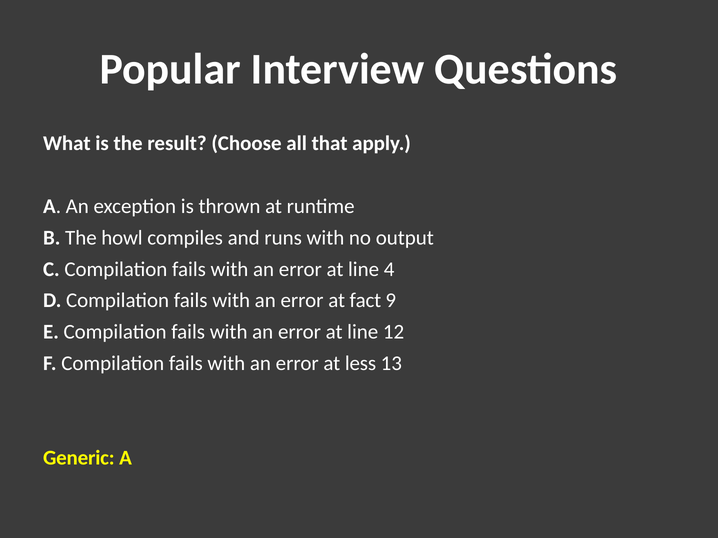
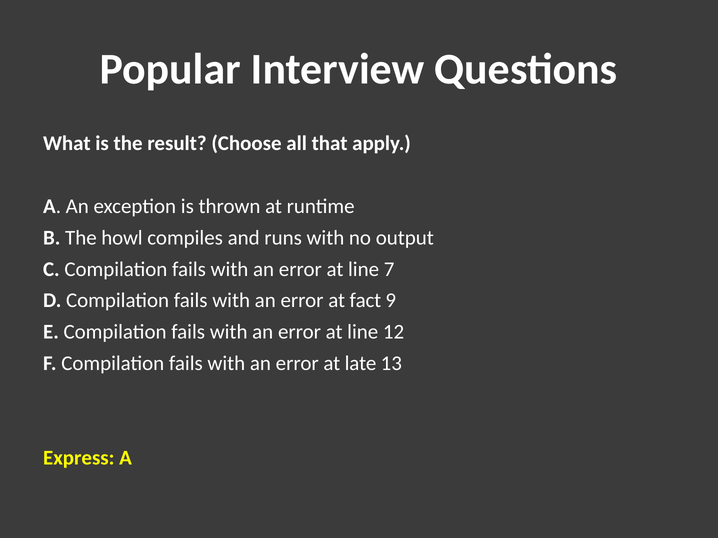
4: 4 -> 7
less: less -> late
Generic: Generic -> Express
